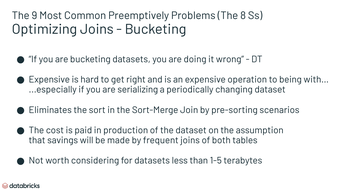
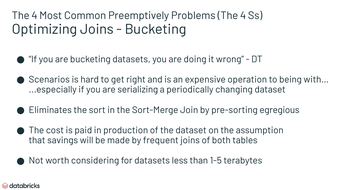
9 at (34, 16): 9 -> 4
Problems The 8: 8 -> 4
Expensive at (49, 80): Expensive -> Scenarios
scenarios: scenarios -> egregious
